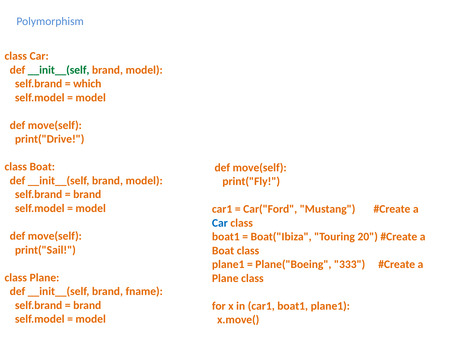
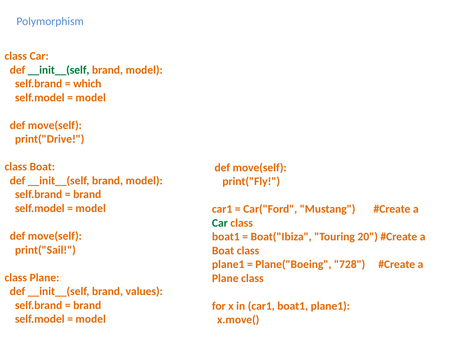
Car at (220, 223) colour: blue -> green
333: 333 -> 728
fname: fname -> values
